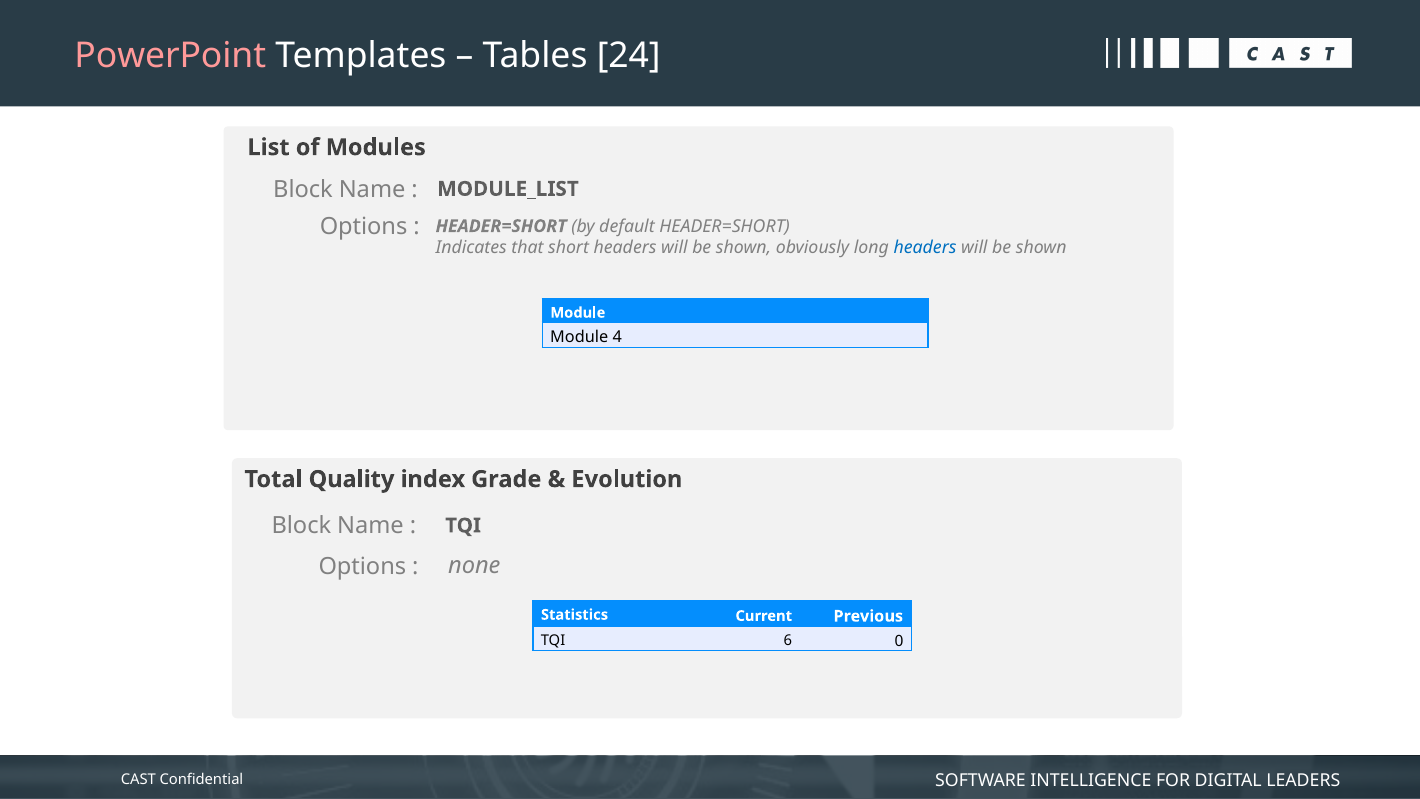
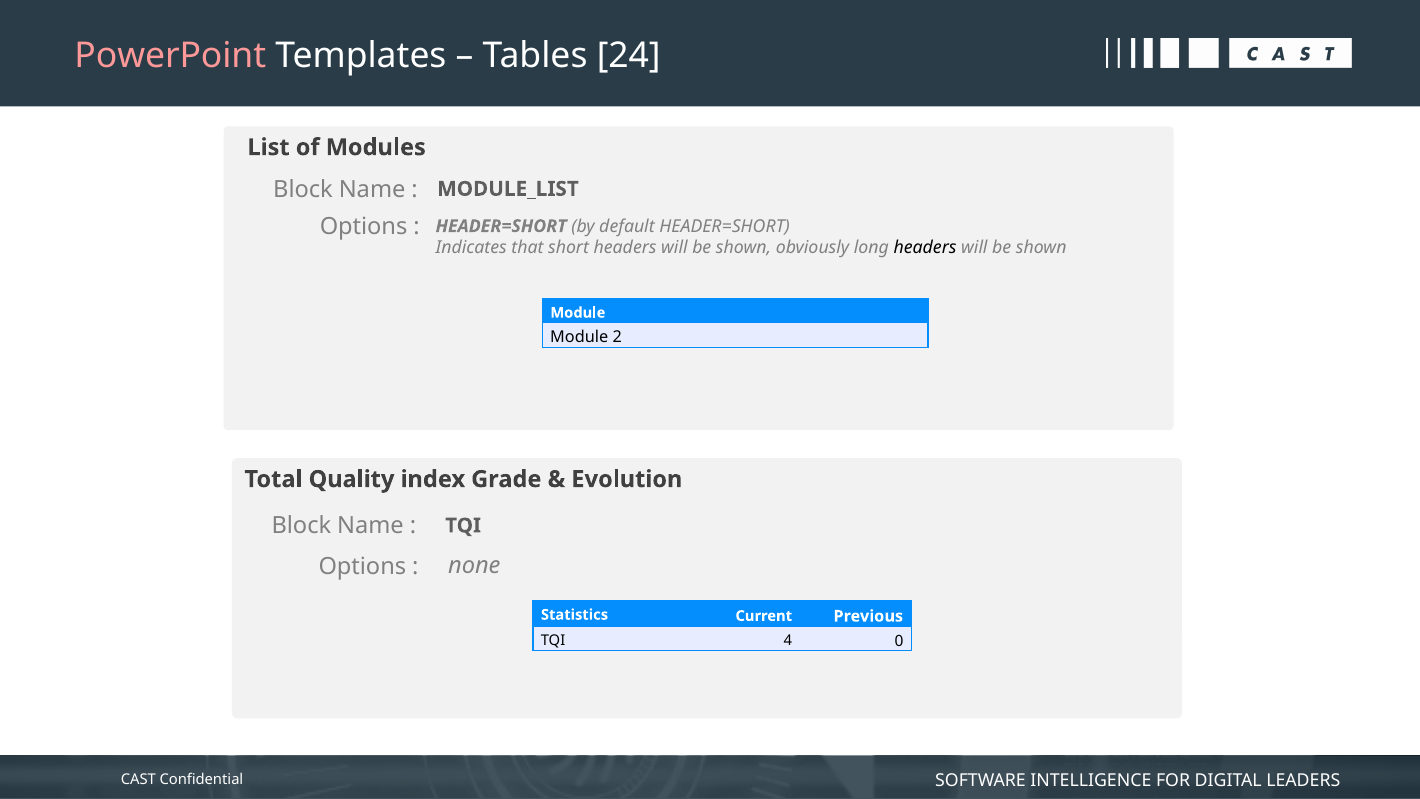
headers at (925, 247) colour: blue -> black
4: 4 -> 2
6: 6 -> 4
